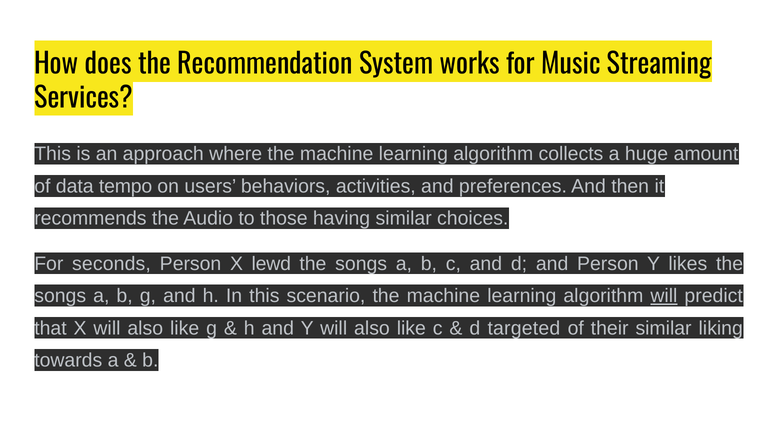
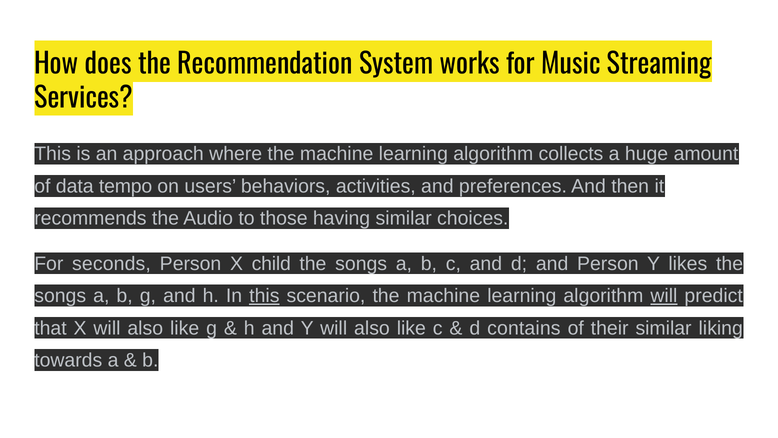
lewd: lewd -> child
this at (264, 296) underline: none -> present
targeted: targeted -> contains
